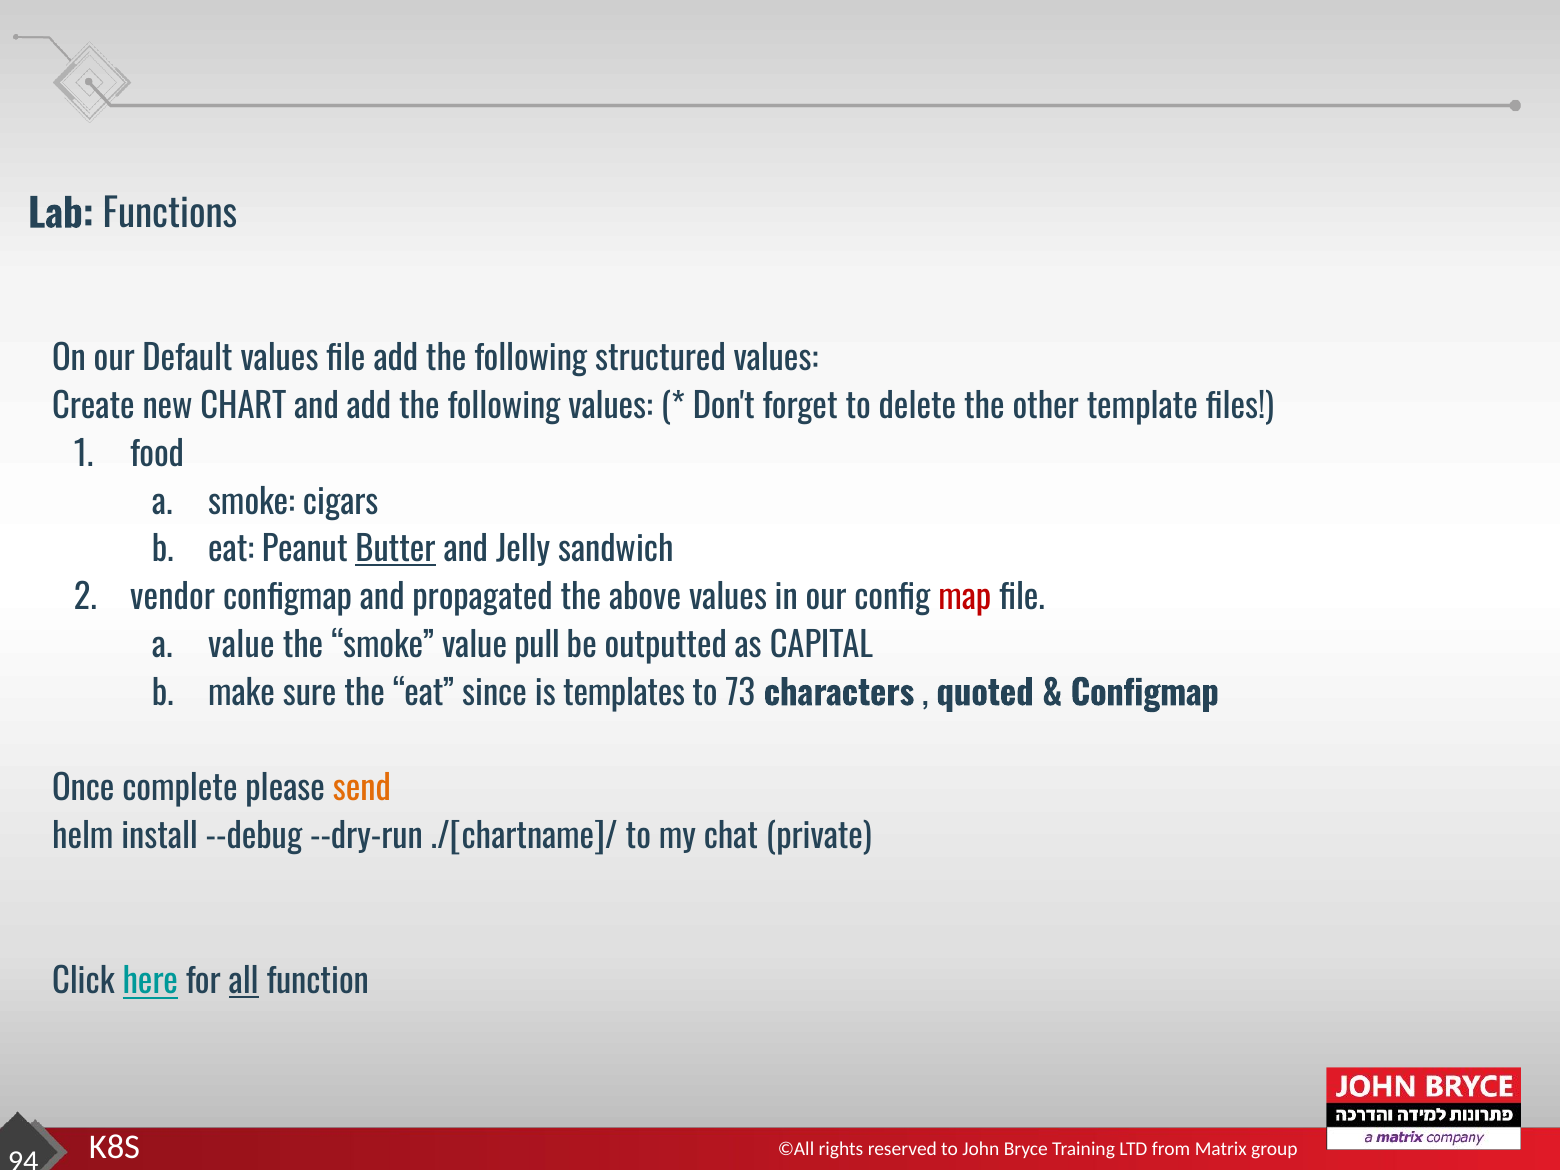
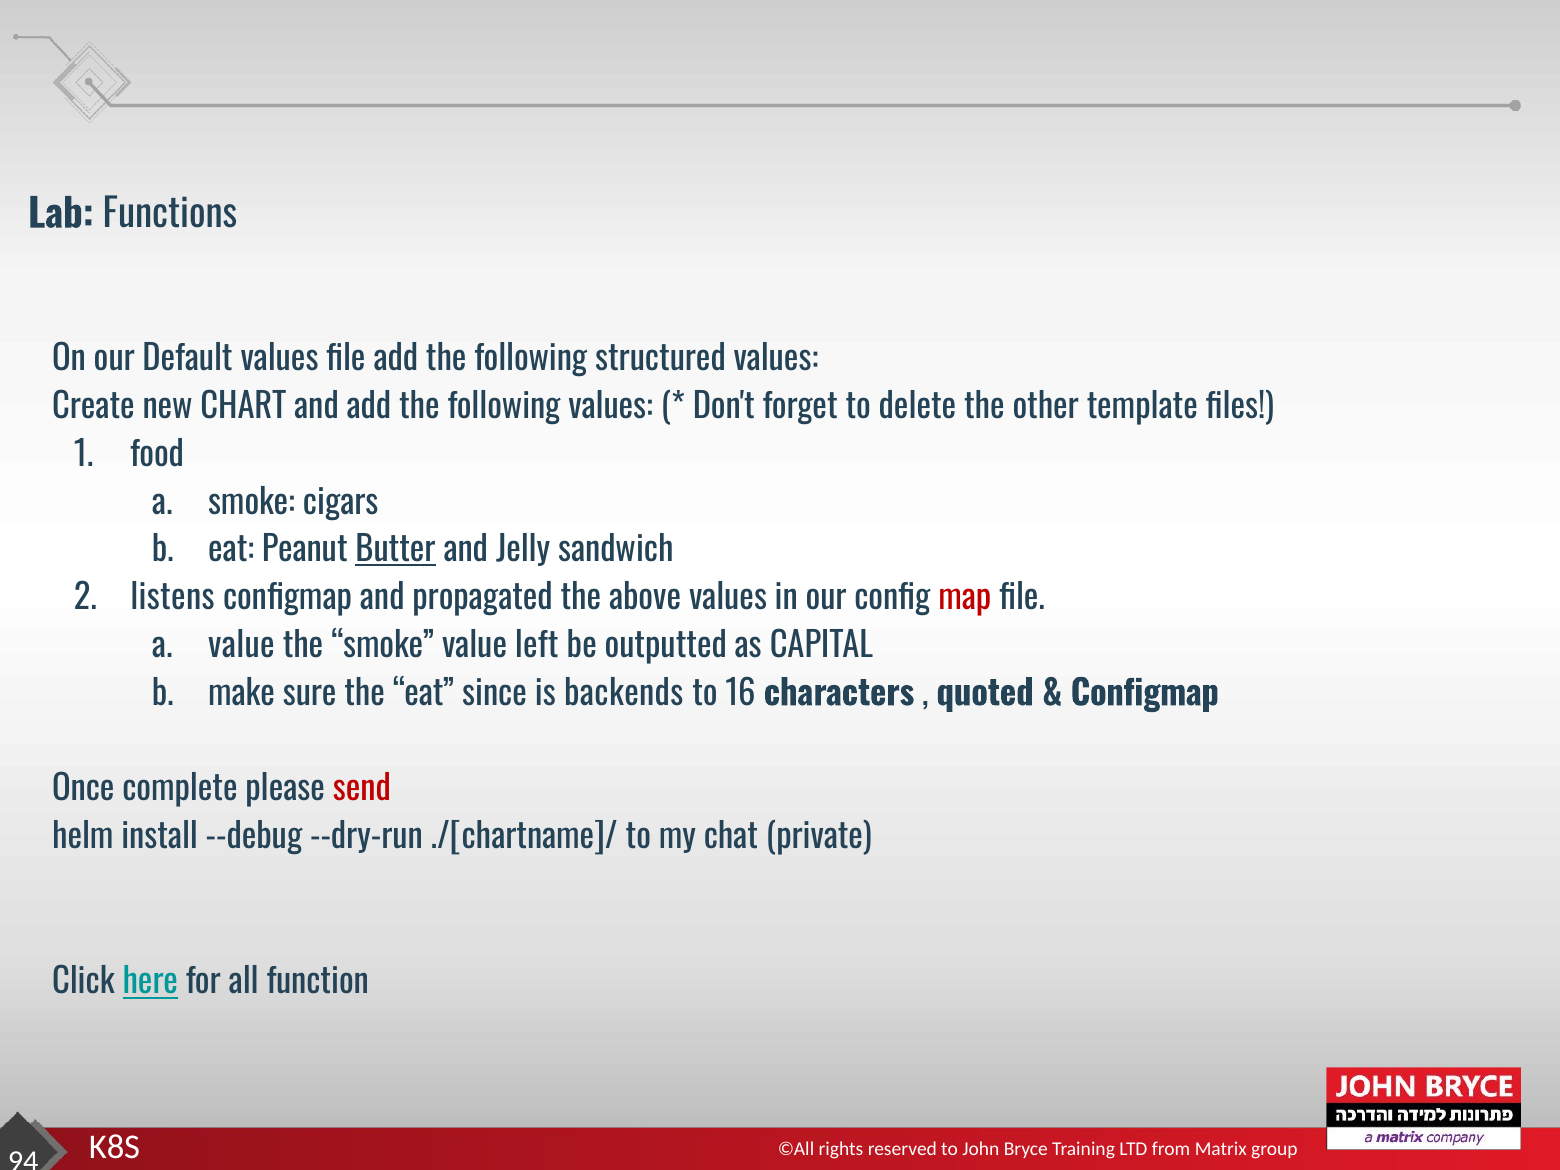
vendor: vendor -> listens
pull: pull -> left
templates: templates -> backends
73: 73 -> 16
send colour: orange -> red
all underline: present -> none
